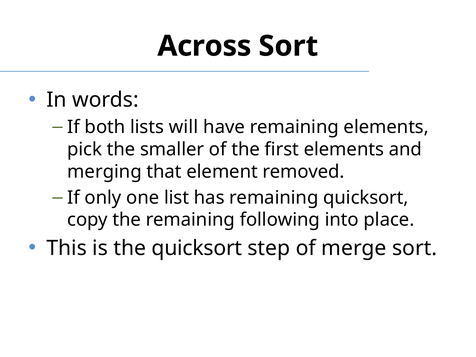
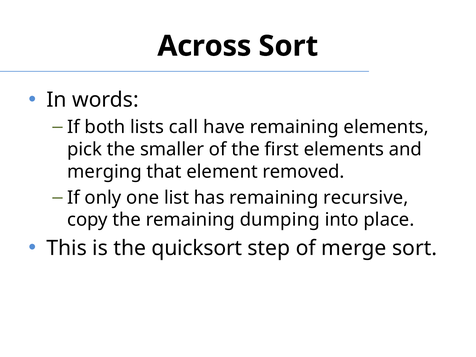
will: will -> call
remaining quicksort: quicksort -> recursive
following: following -> dumping
